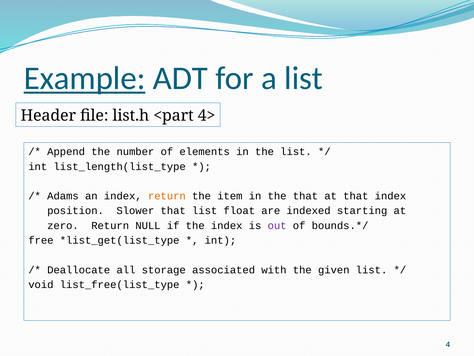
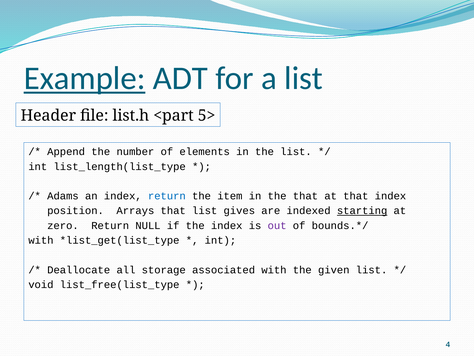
4>: 4> -> 5>
return at (167, 196) colour: orange -> blue
Slower: Slower -> Arrays
float: float -> gives
starting underline: none -> present
free at (41, 240): free -> with
